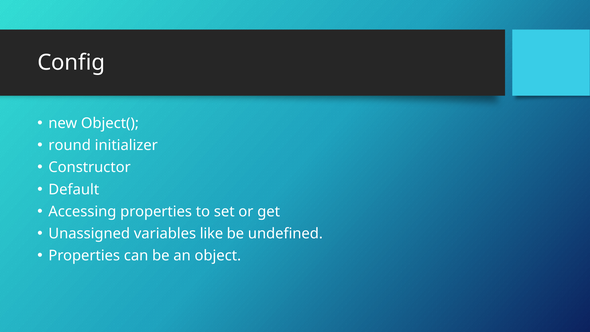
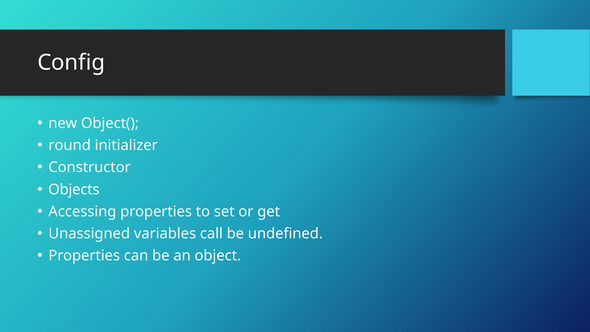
Default: Default -> Objects
like: like -> call
